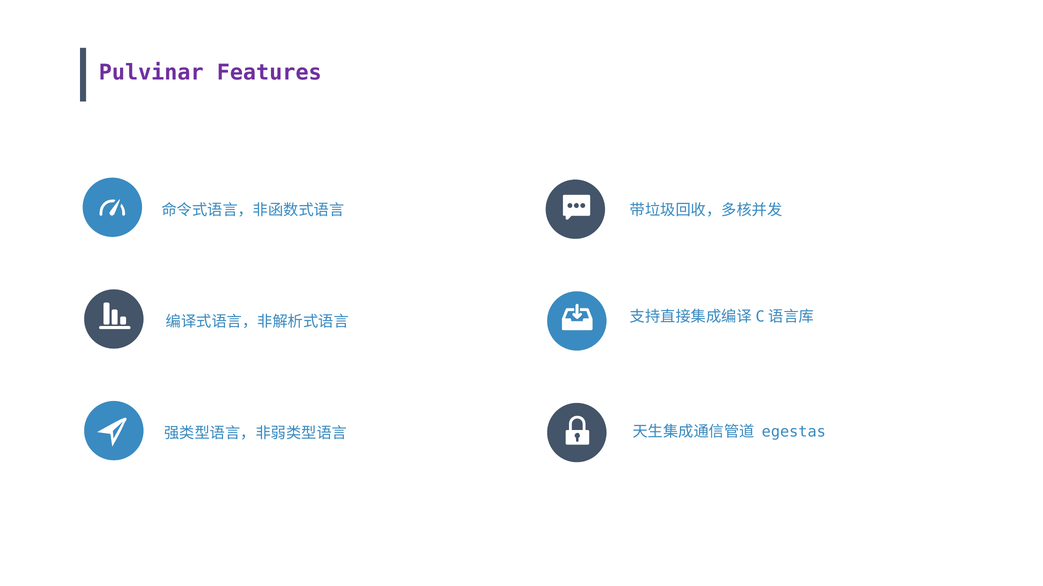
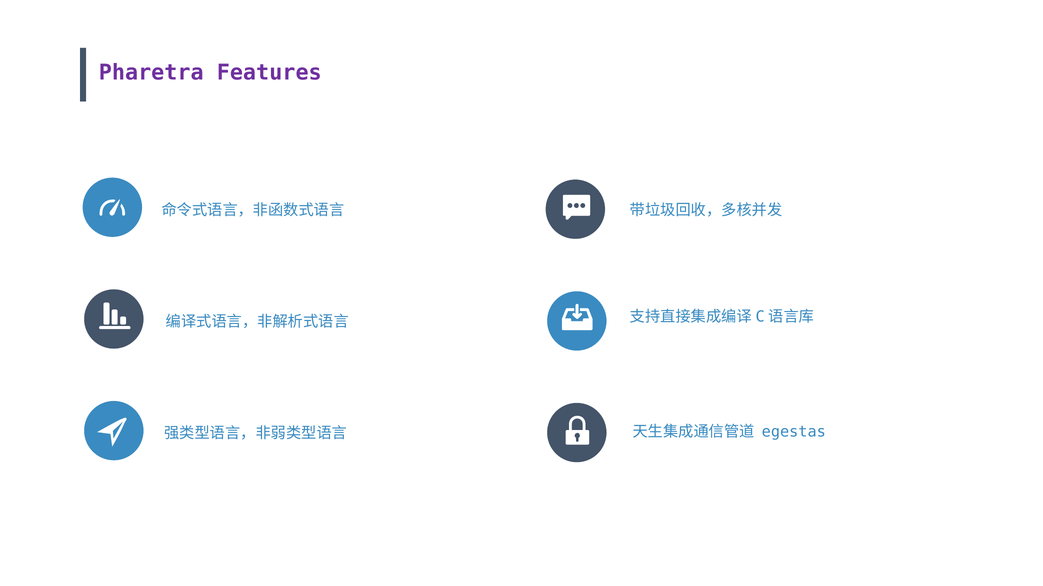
Pulvinar: Pulvinar -> Pharetra
